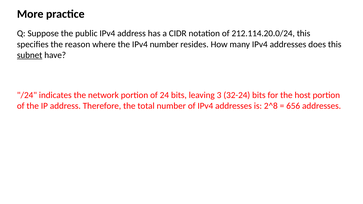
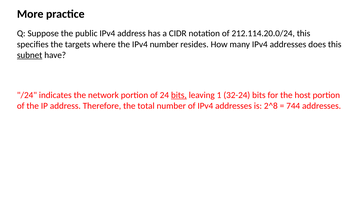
reason: reason -> targets
bits at (179, 95) underline: none -> present
3: 3 -> 1
656: 656 -> 744
